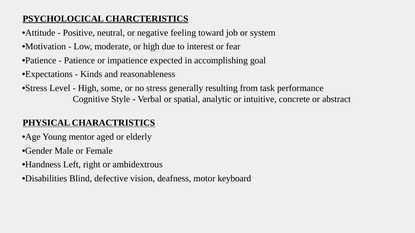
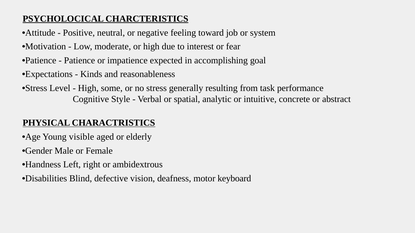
mentor: mentor -> visible
